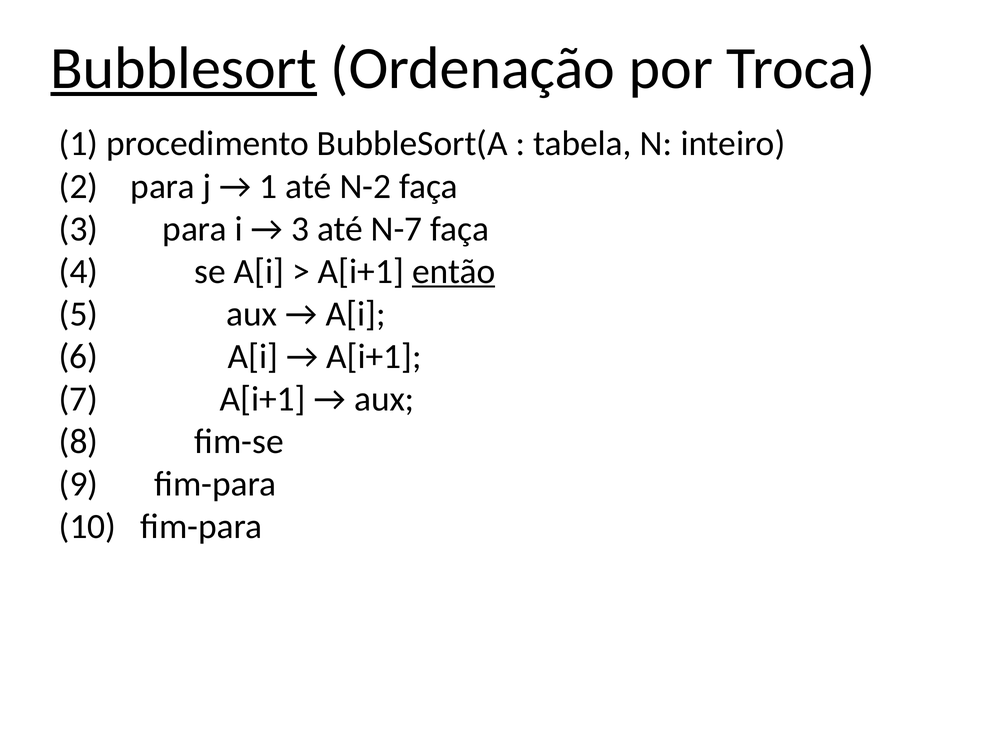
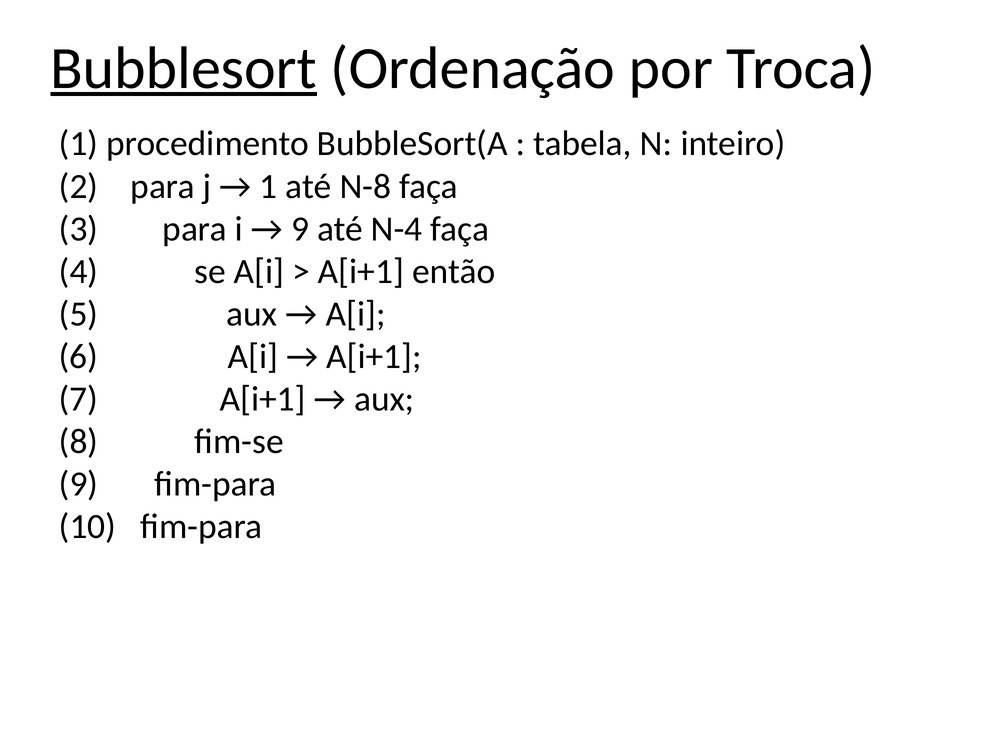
N-2: N-2 -> N-8
3 at (300, 229): 3 -> 9
N-7: N-7 -> N-4
então underline: present -> none
